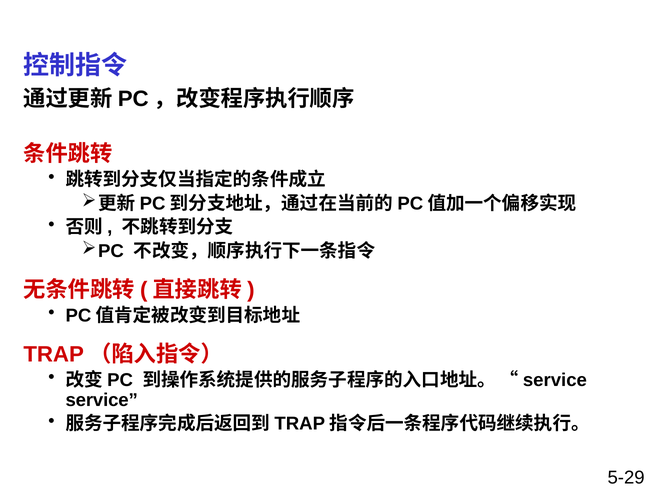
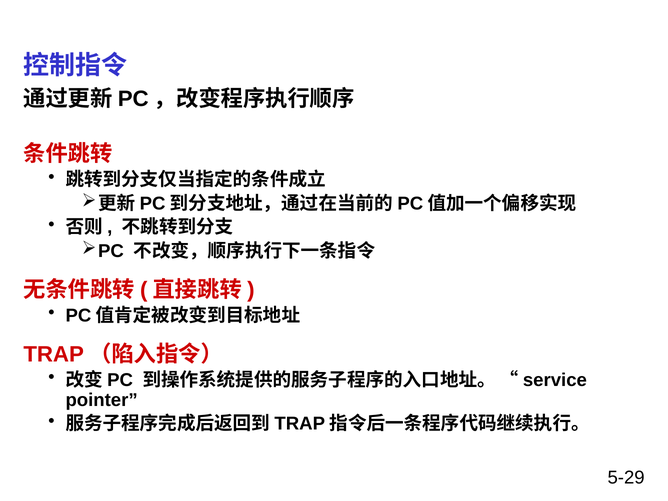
service at (102, 400): service -> pointer
